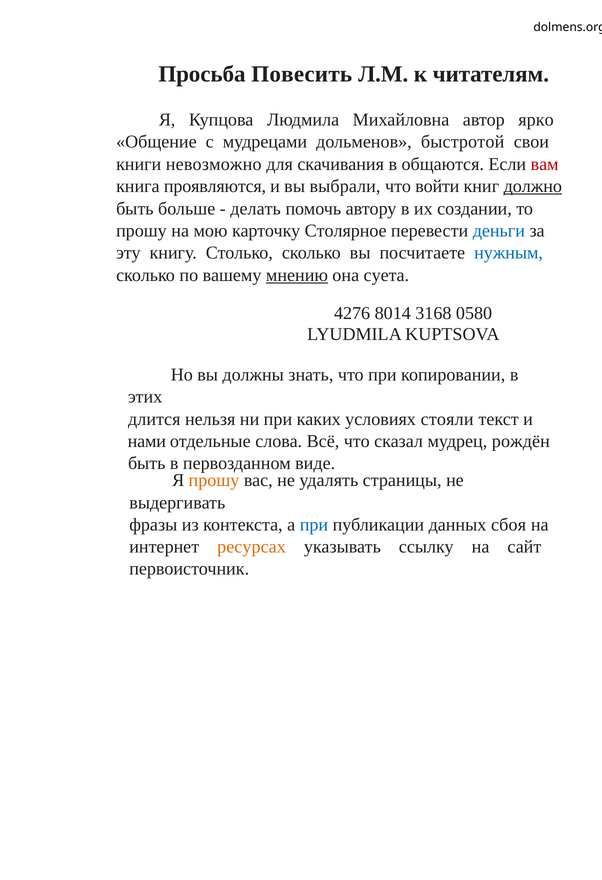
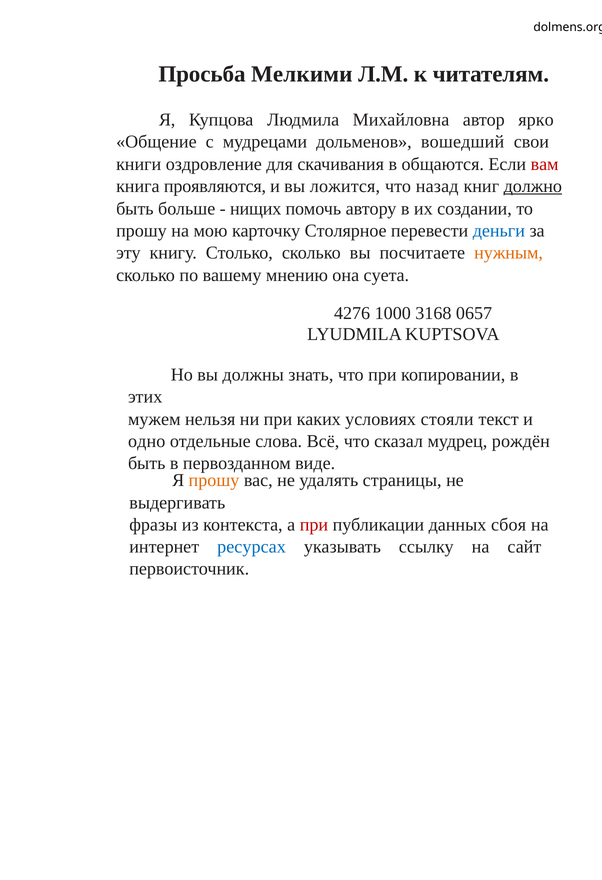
Повесить: Повесить -> Мелкими
быстротой: быстротой -> вошедший
невозможно: невозможно -> оздровление
выбрали: выбрали -> ложится
войти: войти -> назад
делать: делать -> нищих
нужным colour: blue -> orange
мнению underline: present -> none
8014: 8014 -> 1000
0580: 0580 -> 0657
длится: длится -> мужем
нами: нами -> одно
при at (314, 524) colour: blue -> red
ресурсах colour: orange -> blue
